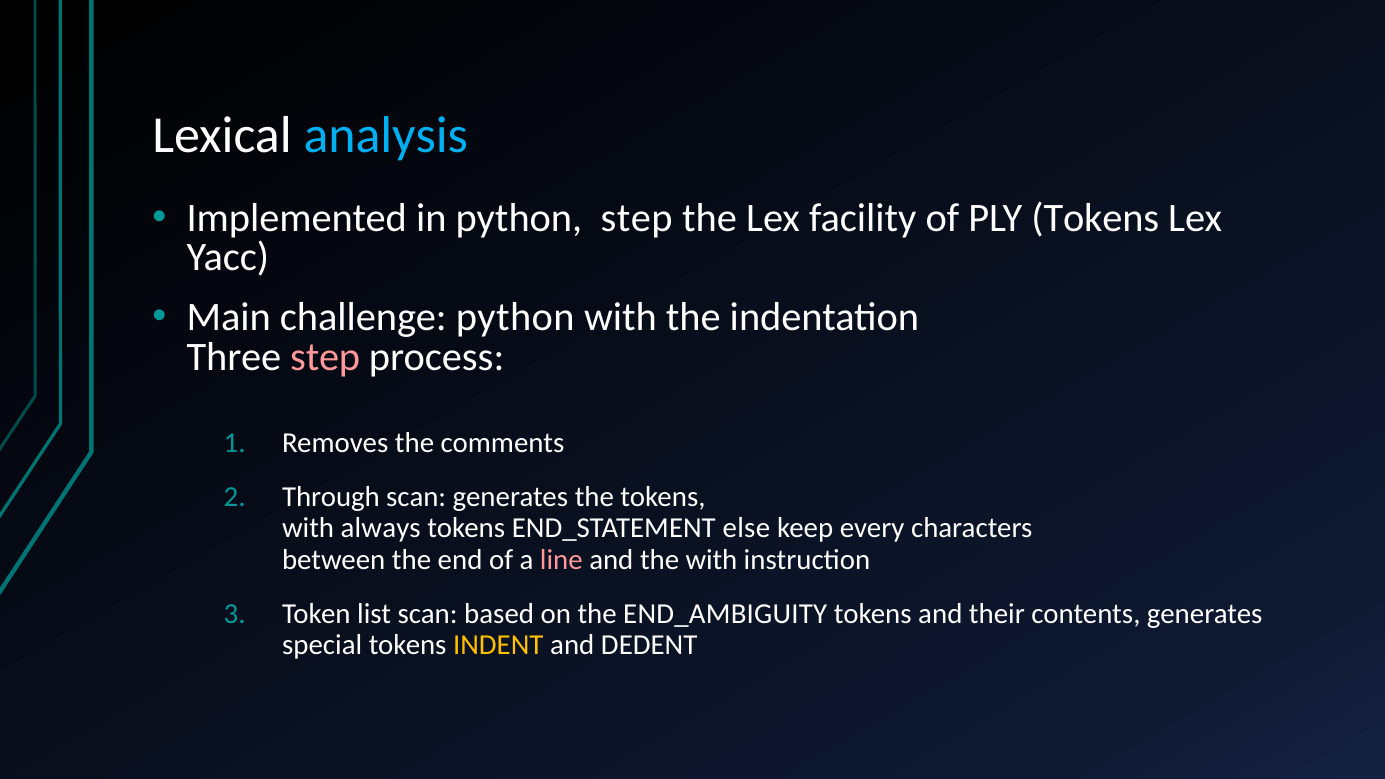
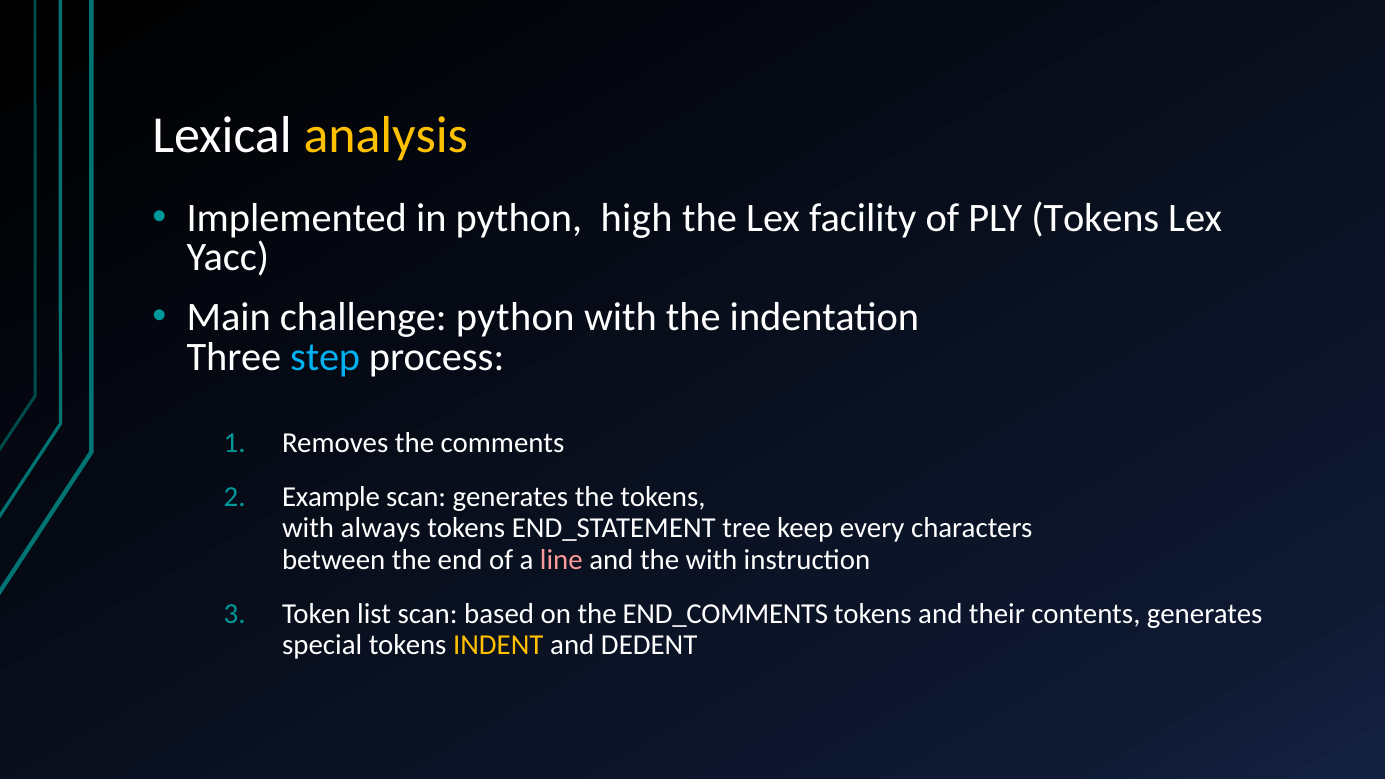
analysis colour: light blue -> yellow
python step: step -> high
step at (325, 357) colour: pink -> light blue
Through: Through -> Example
else: else -> tree
END_AMBIGUITY: END_AMBIGUITY -> END_COMMENTS
